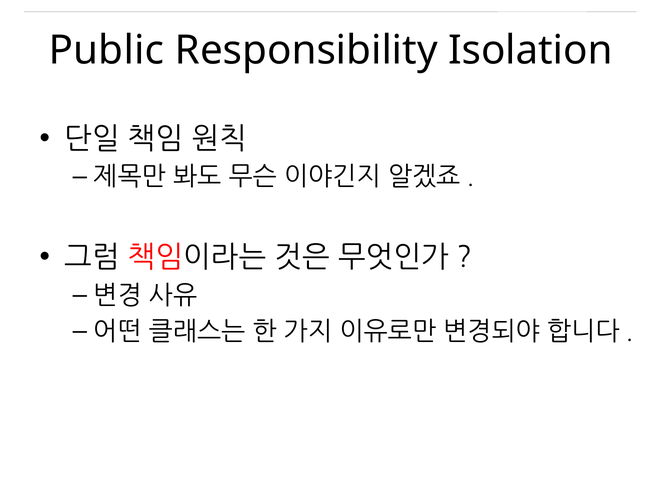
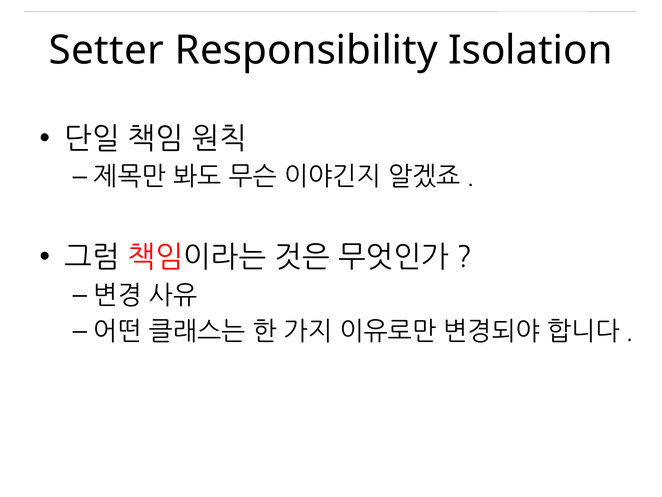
Public: Public -> Setter
